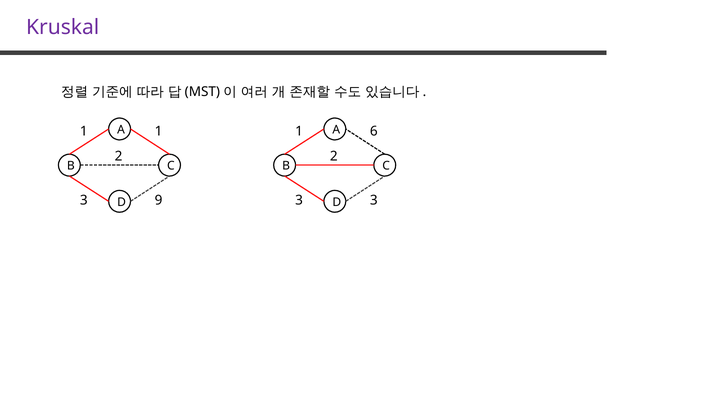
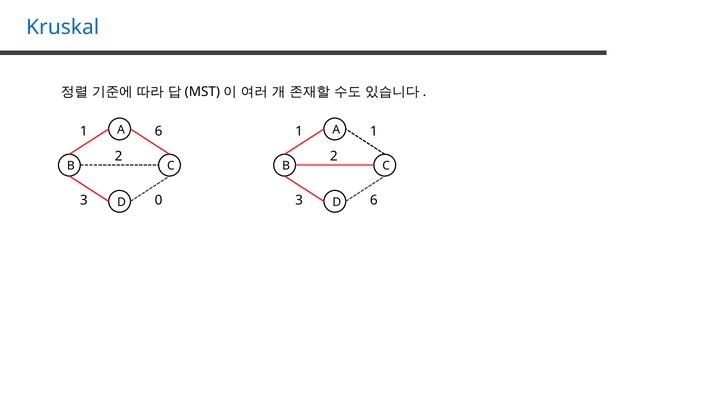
Kruskal colour: purple -> blue
1 1: 1 -> 6
1 6: 6 -> 1
9: 9 -> 0
3 3: 3 -> 6
